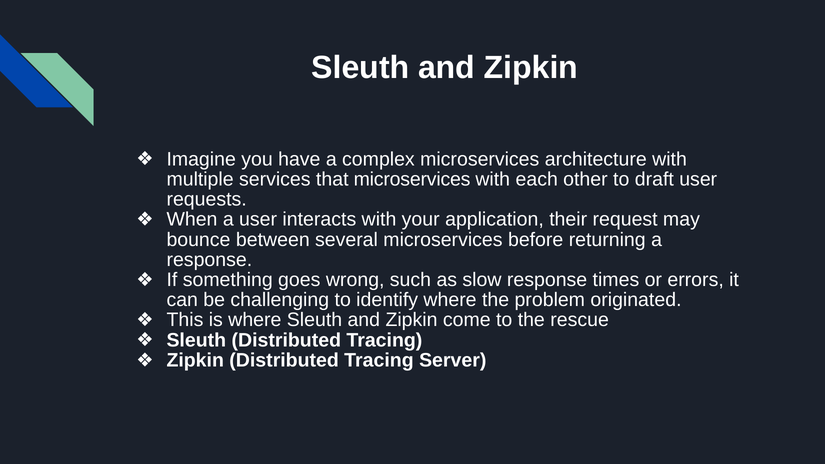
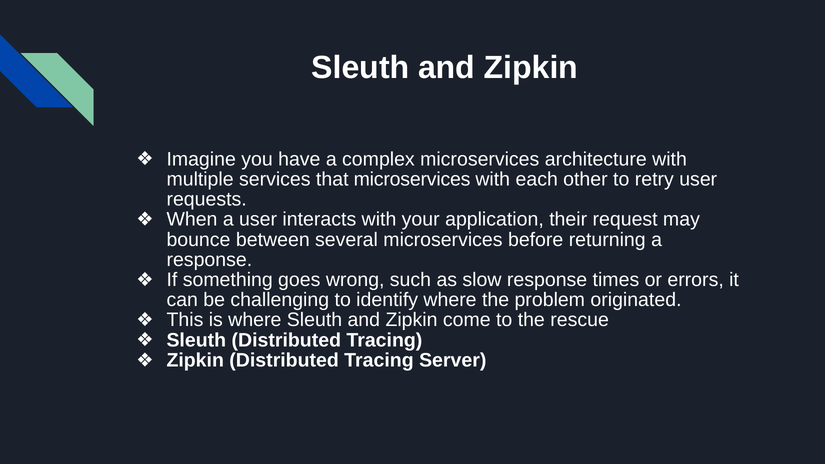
draft: draft -> retry
